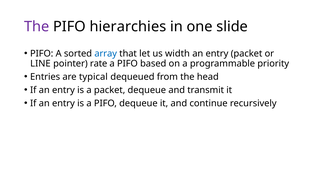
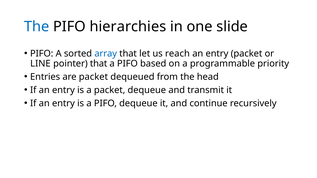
The at (37, 27) colour: purple -> blue
width: width -> reach
pointer rate: rate -> that
are typical: typical -> packet
